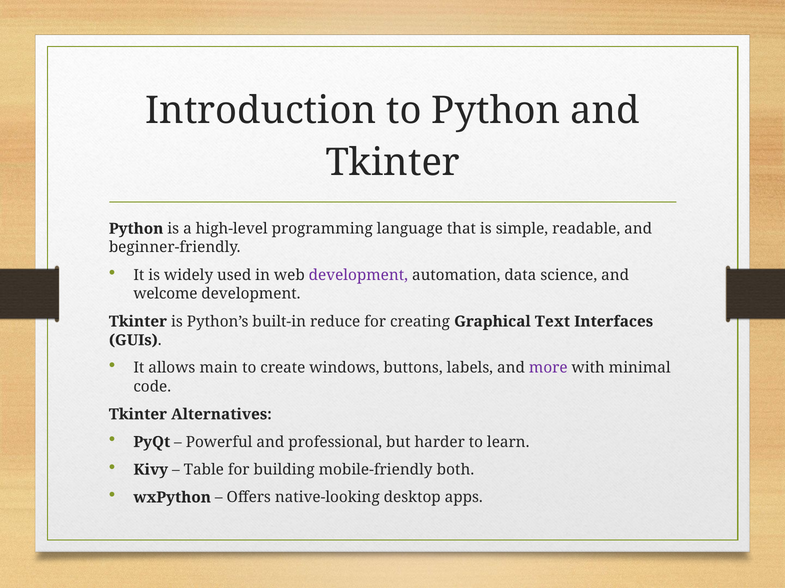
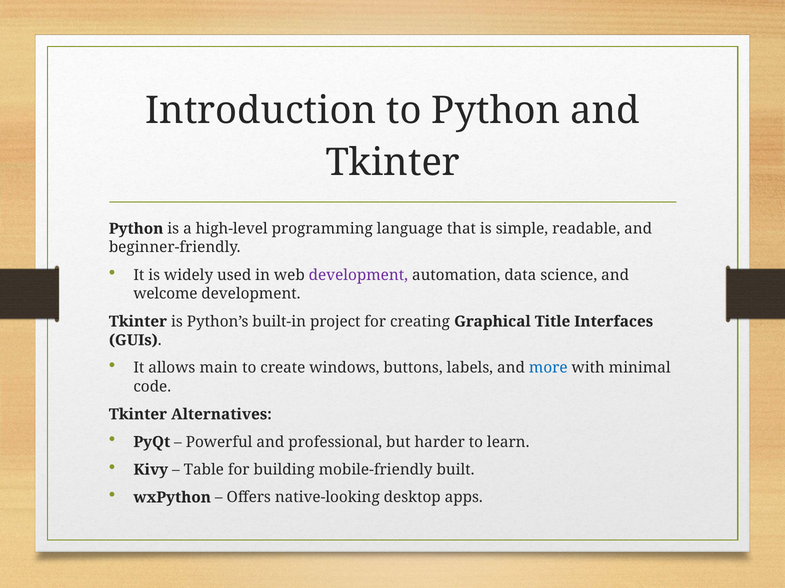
reduce: reduce -> project
Text: Text -> Title
more colour: purple -> blue
both: both -> built
